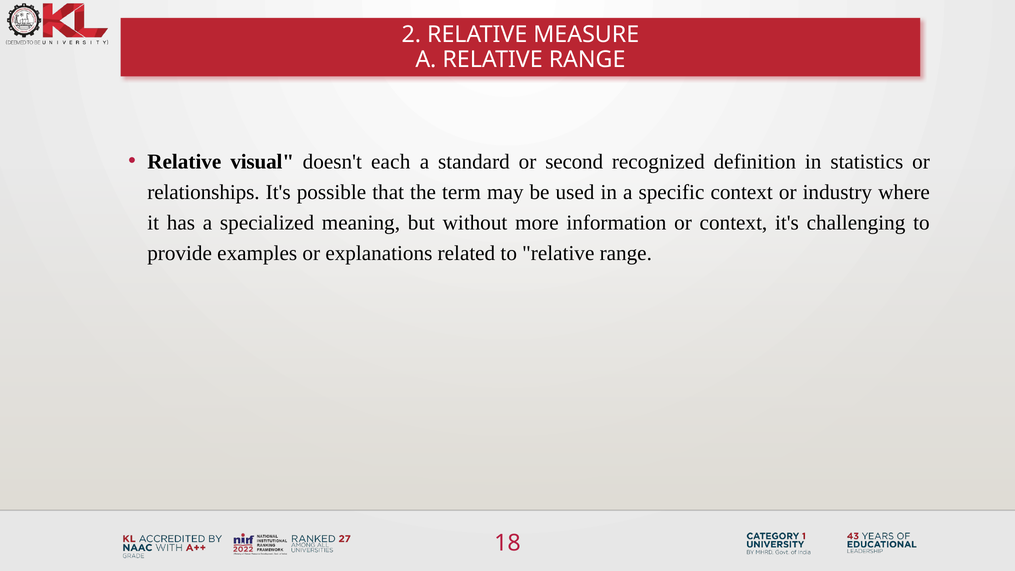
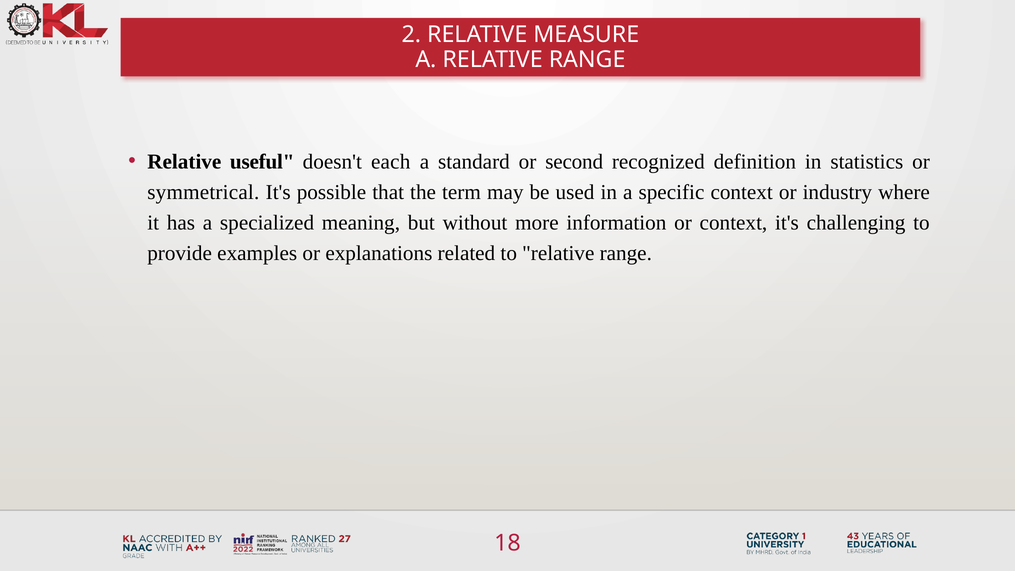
visual: visual -> useful
relationships: relationships -> symmetrical
